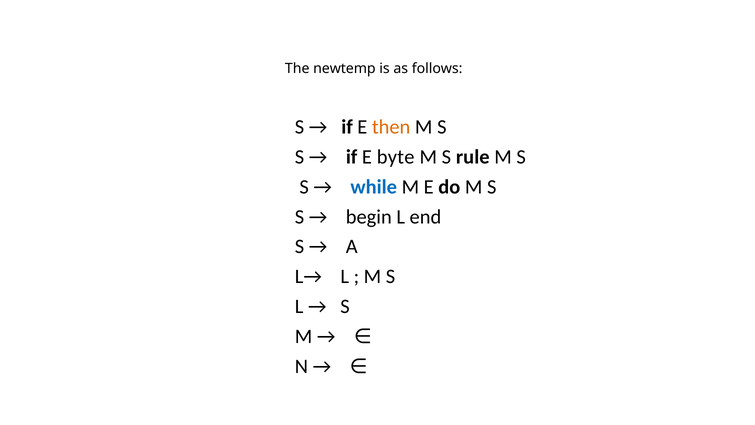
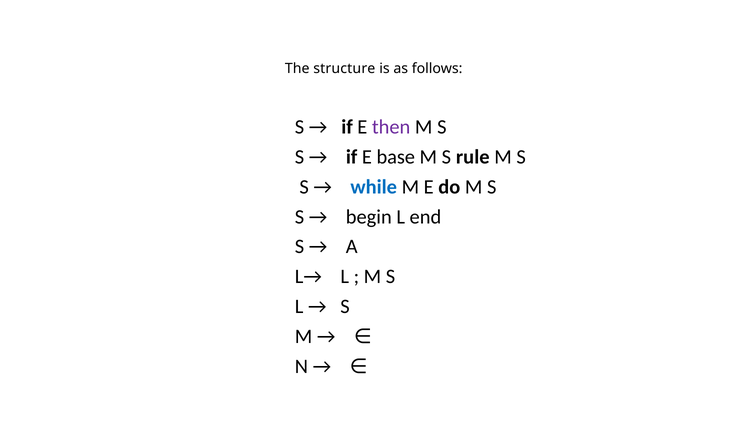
newtemp: newtemp -> structure
then colour: orange -> purple
byte: byte -> base
